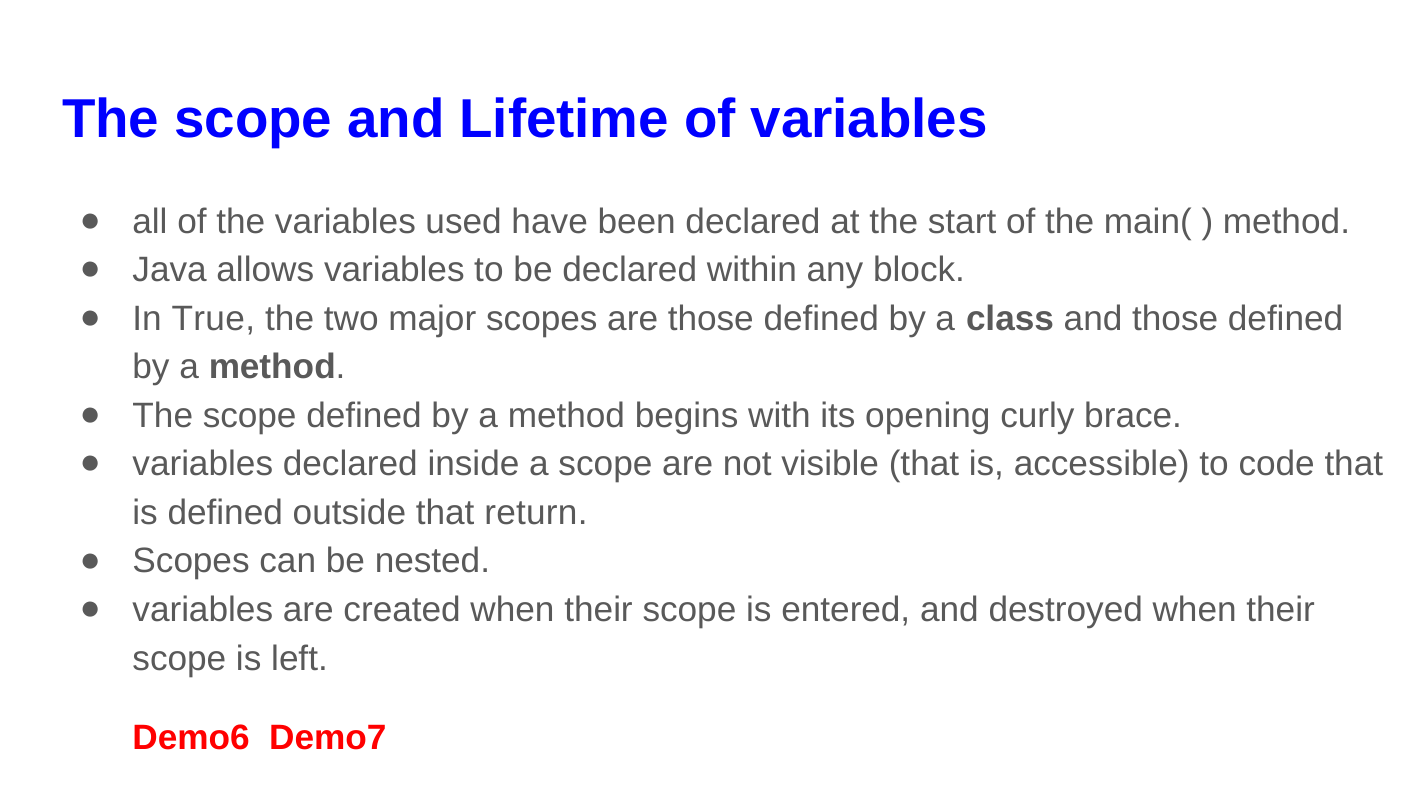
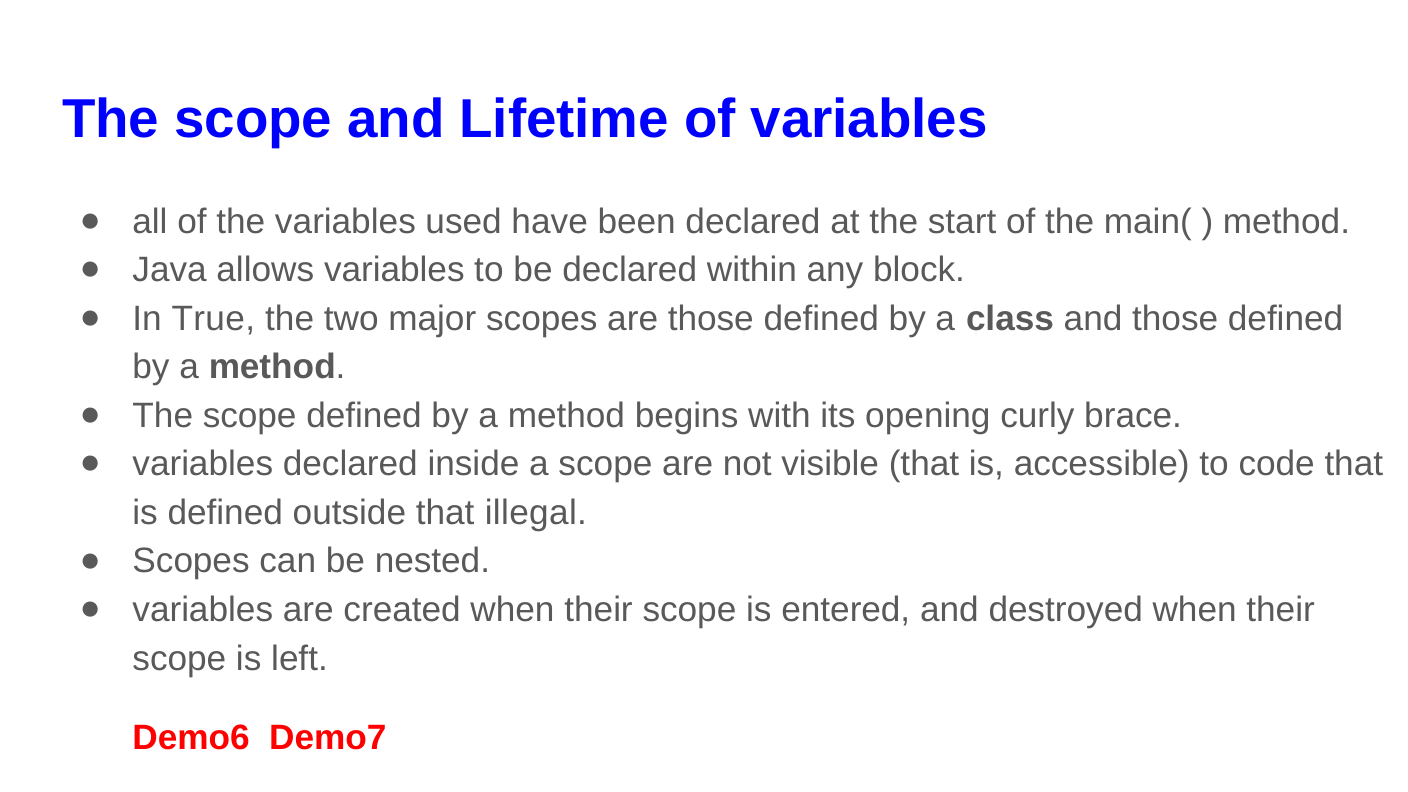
return: return -> illegal
